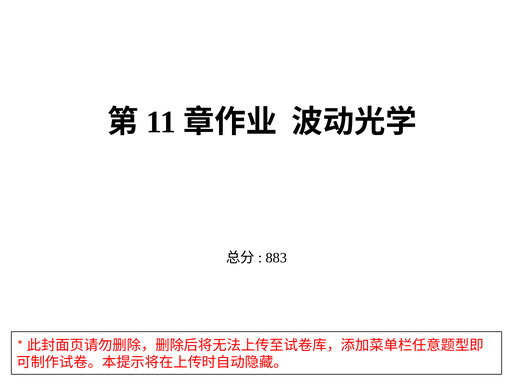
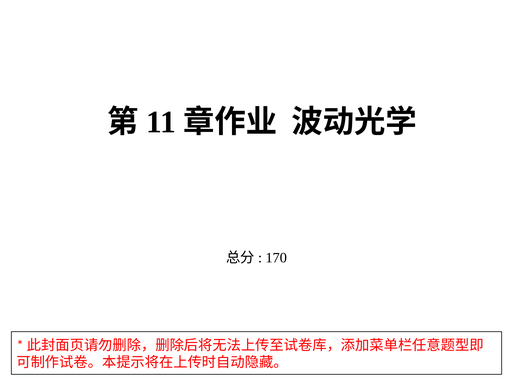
883: 883 -> 170
